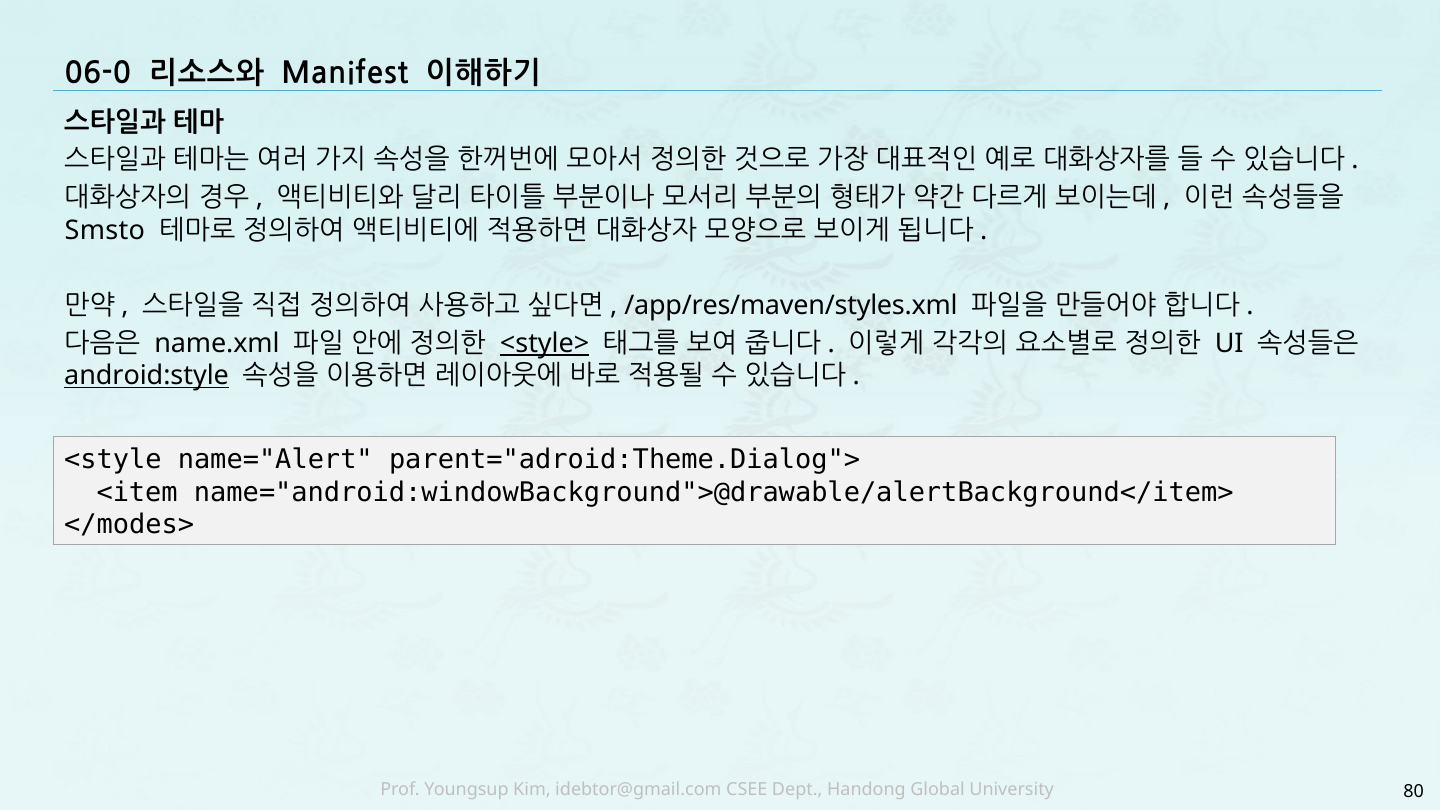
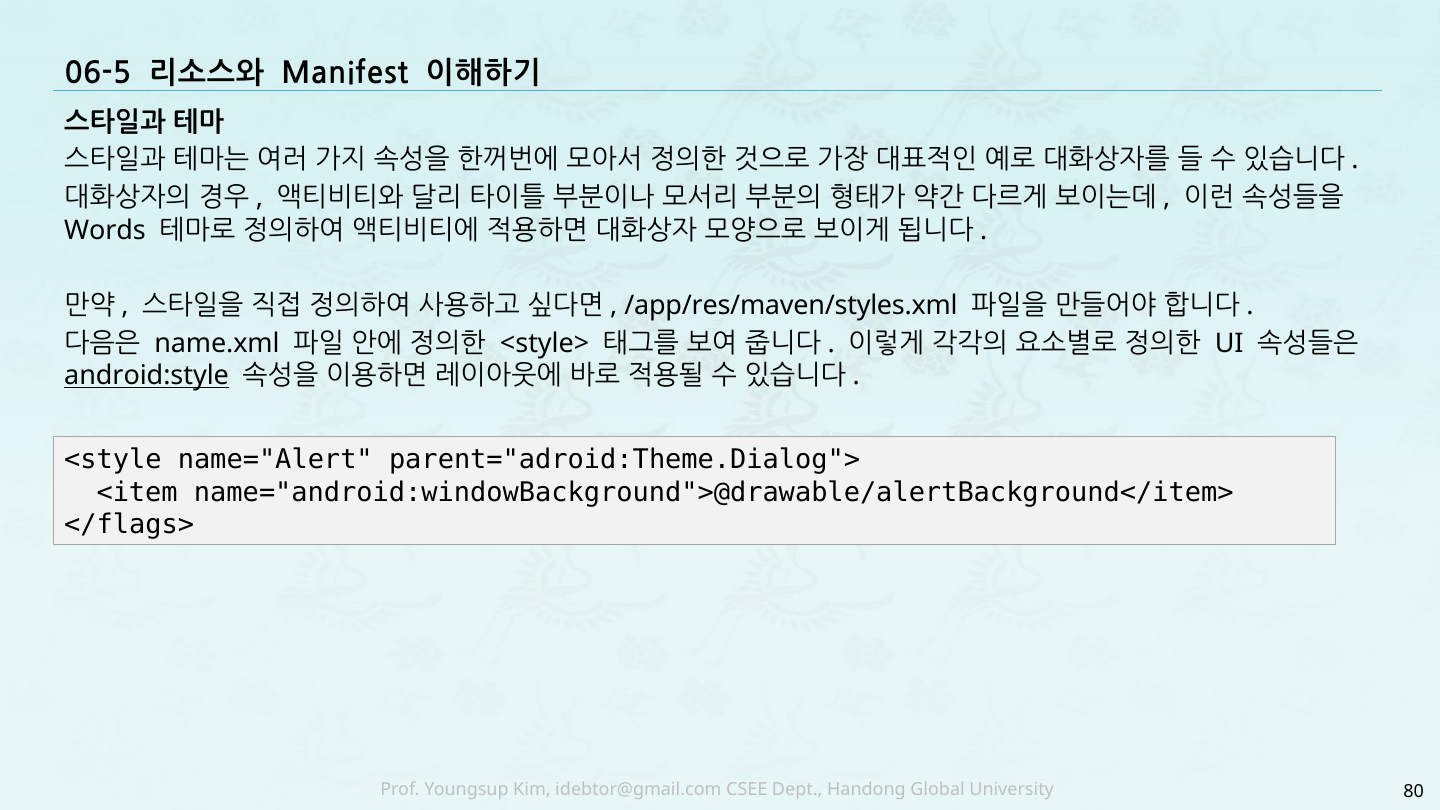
06-0: 06-0 -> 06-5
Smsto: Smsto -> Words
<style> underline: present -> none
</modes>: </modes> -> </flags>
